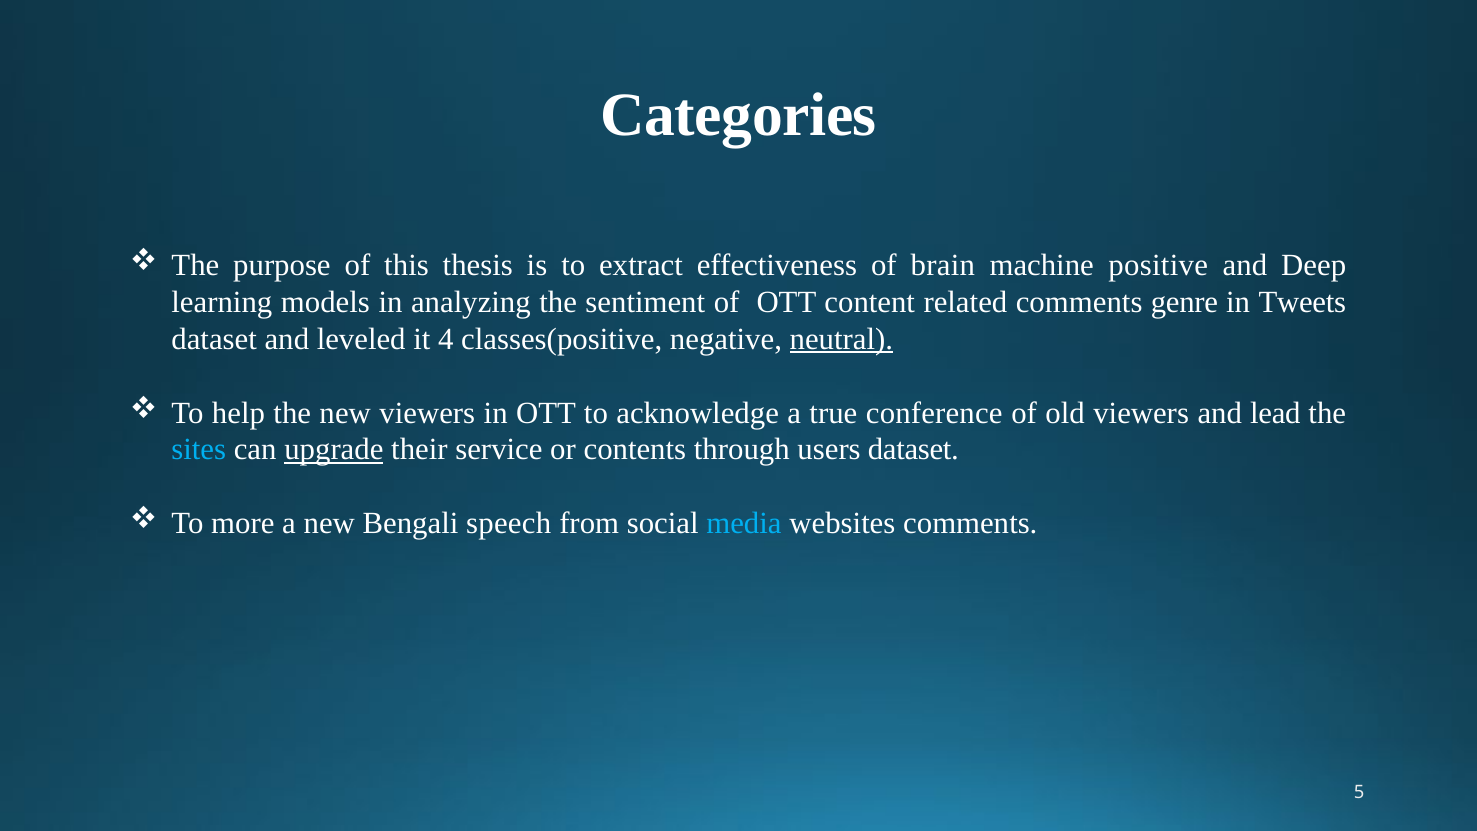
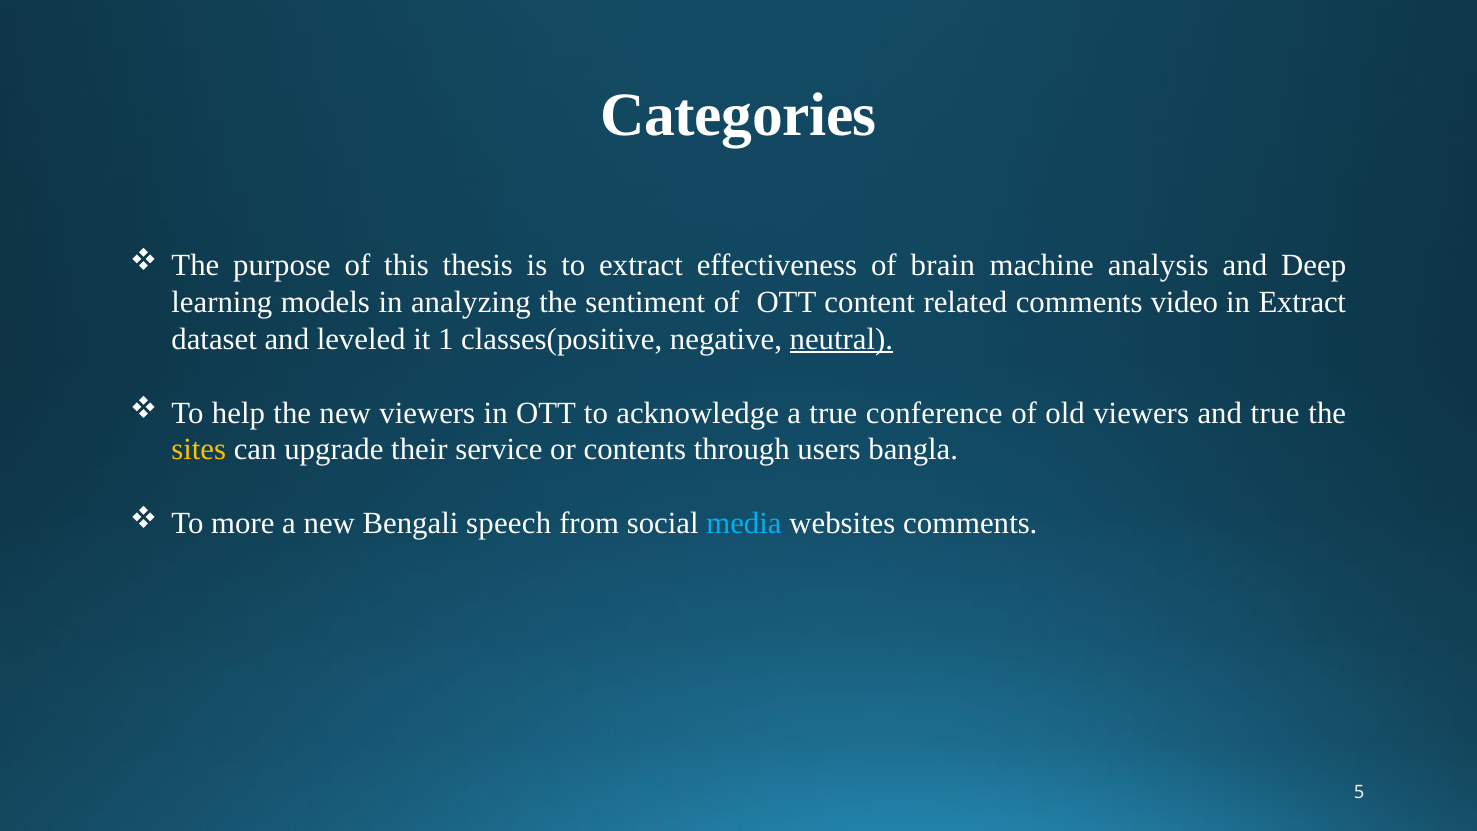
positive: positive -> analysis
genre: genre -> video
in Tweets: Tweets -> Extract
4: 4 -> 1
and lead: lead -> true
sites colour: light blue -> yellow
upgrade underline: present -> none
users dataset: dataset -> bangla
